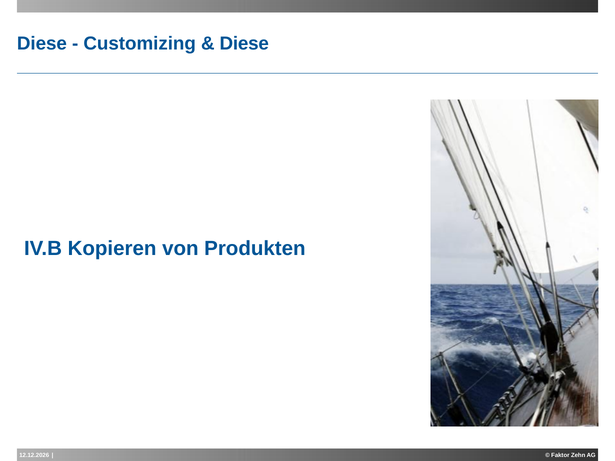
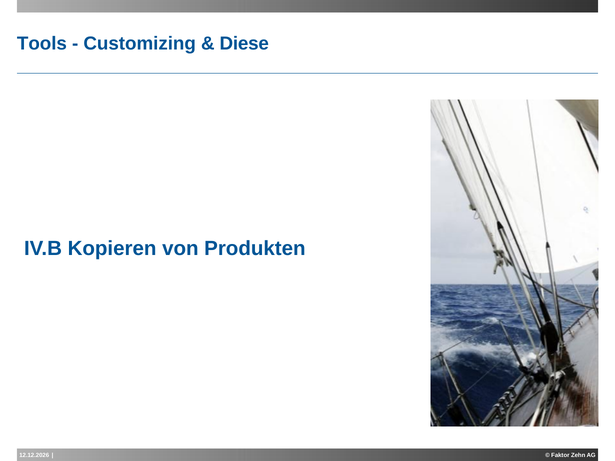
Diese at (42, 44): Diese -> Tools
